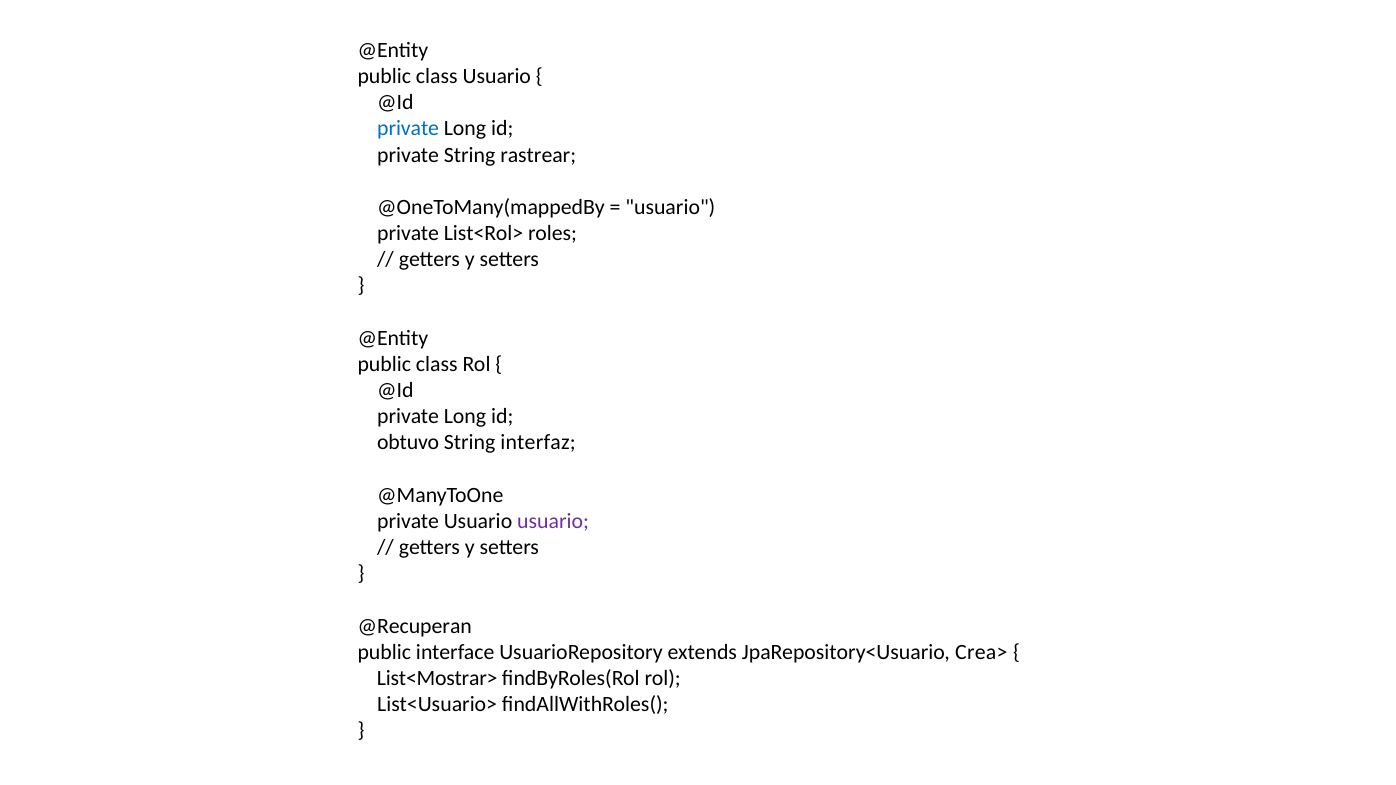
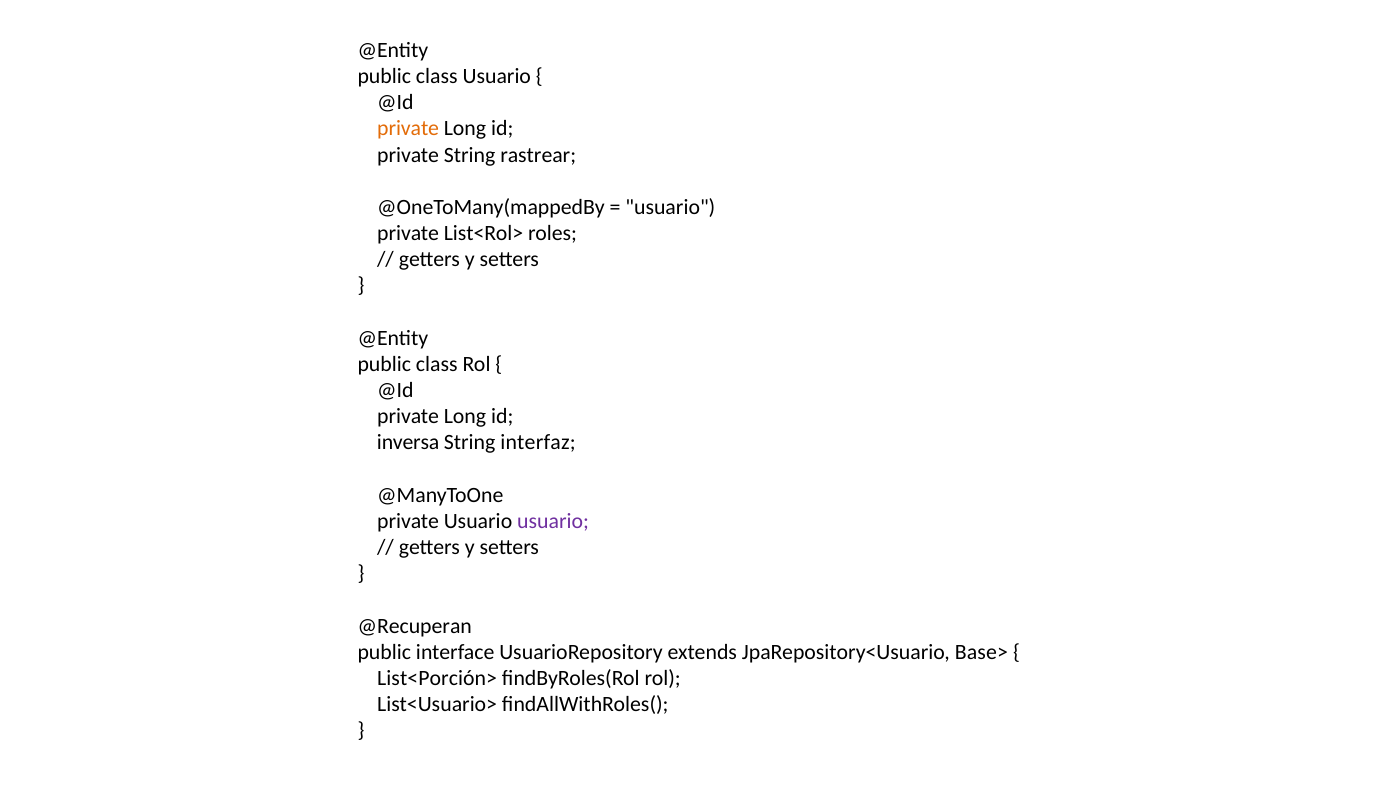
private at (408, 129) colour: blue -> orange
obtuvo: obtuvo -> inversa
Crea>: Crea> -> Base>
List<Mostrar>: List<Mostrar> -> List<Porción>
